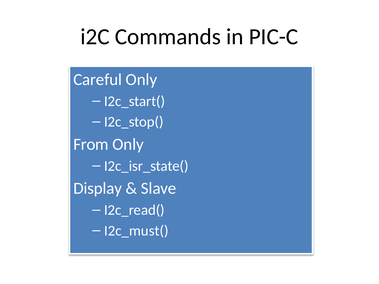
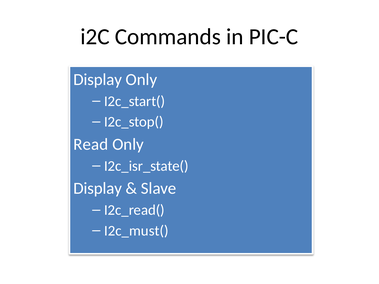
Careful at (98, 80): Careful -> Display
From: From -> Read
